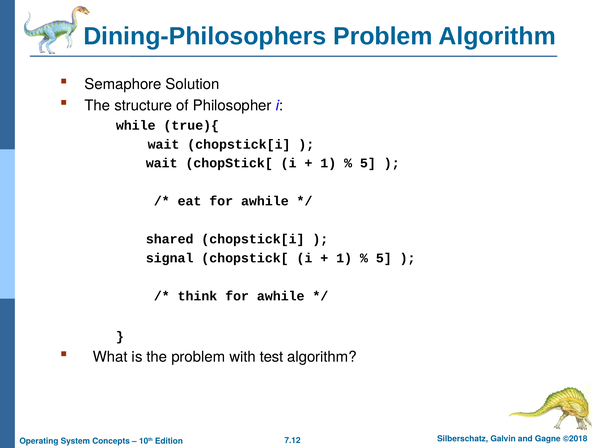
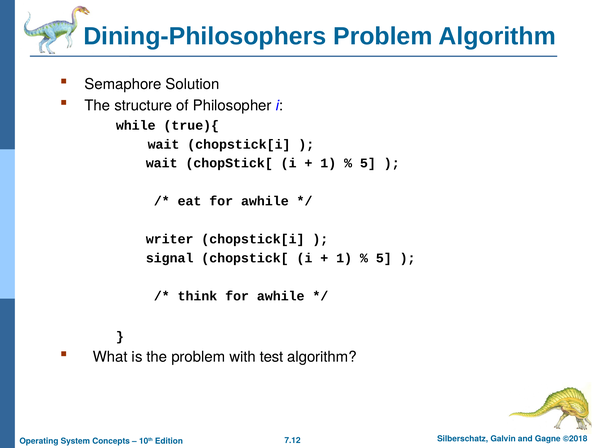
shared: shared -> writer
